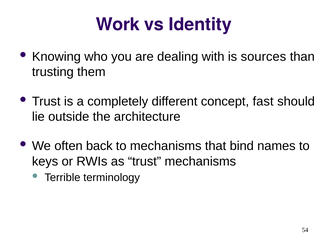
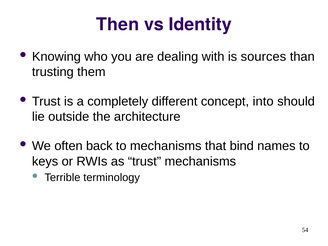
Work: Work -> Then
fast: fast -> into
